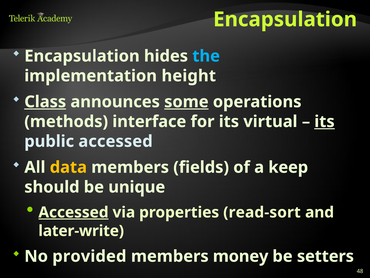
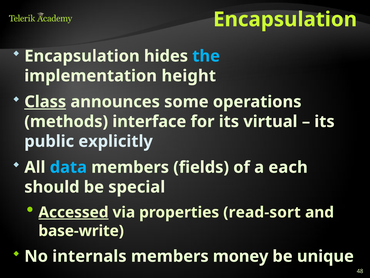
some underline: present -> none
its at (324, 121) underline: present -> none
public accessed: accessed -> explicitly
data colour: yellow -> light blue
keep: keep -> each
unique: unique -> special
later-write: later-write -> base-write
provided: provided -> internals
setters: setters -> unique
